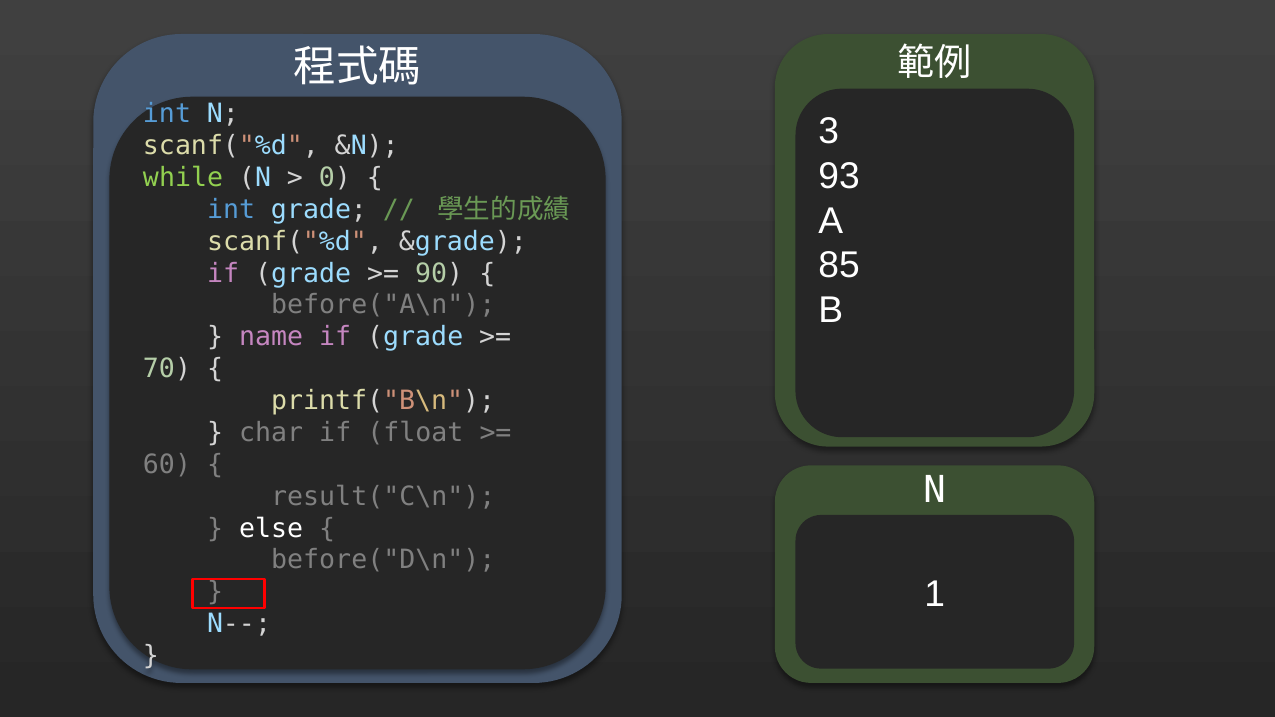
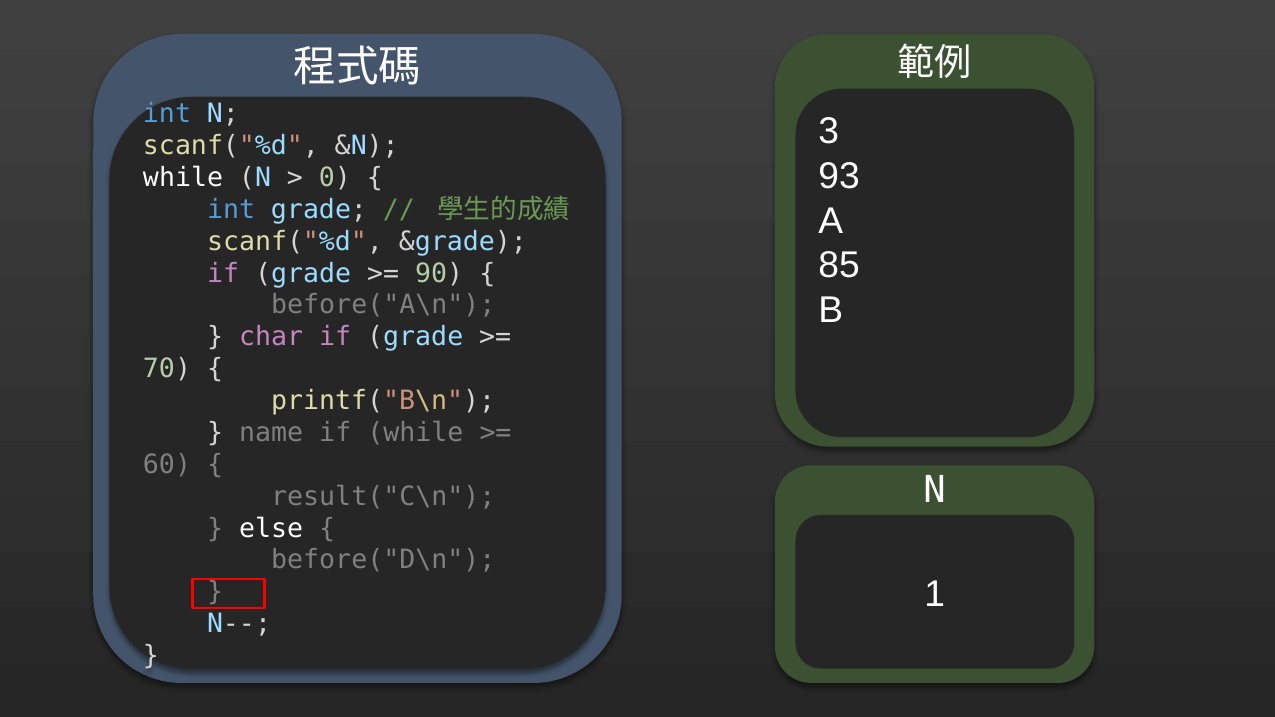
while at (183, 178) colour: light green -> white
name: name -> char
char: char -> name
if float: float -> while
